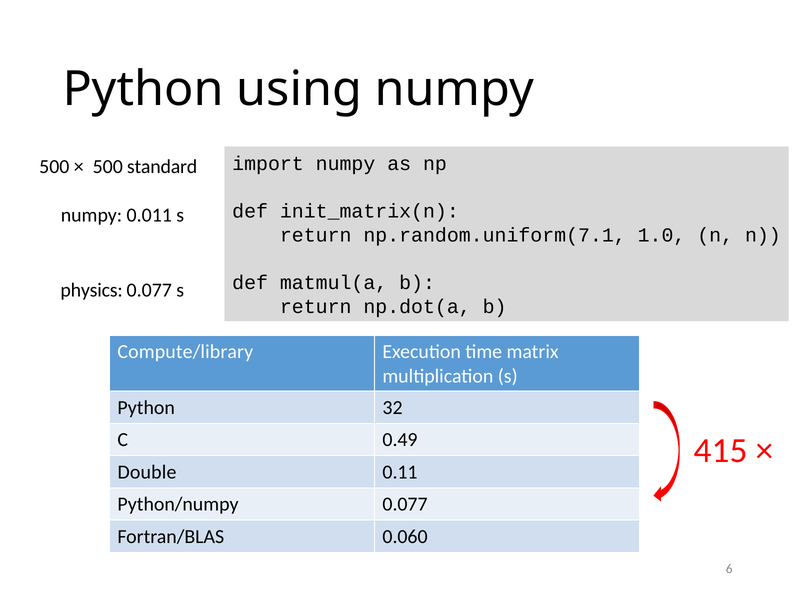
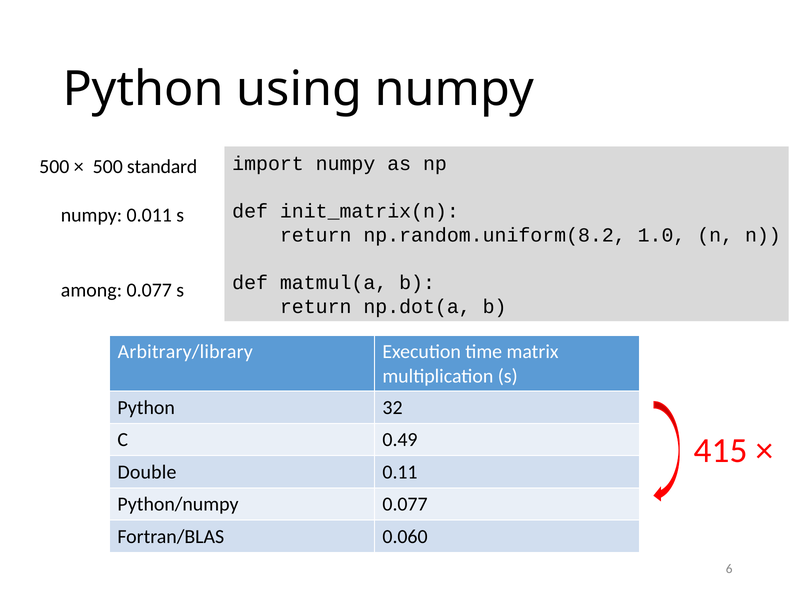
np.random.uniform(7.1: np.random.uniform(7.1 -> np.random.uniform(8.2
physics: physics -> among
Compute/library: Compute/library -> Arbitrary/library
